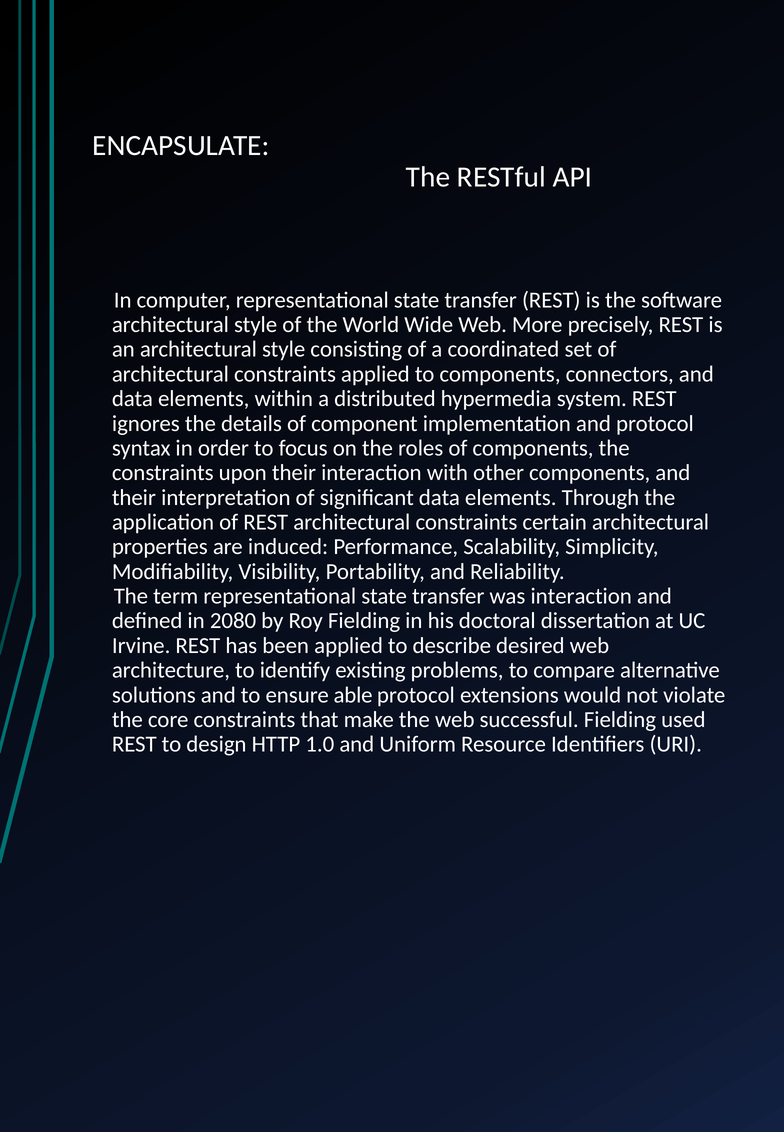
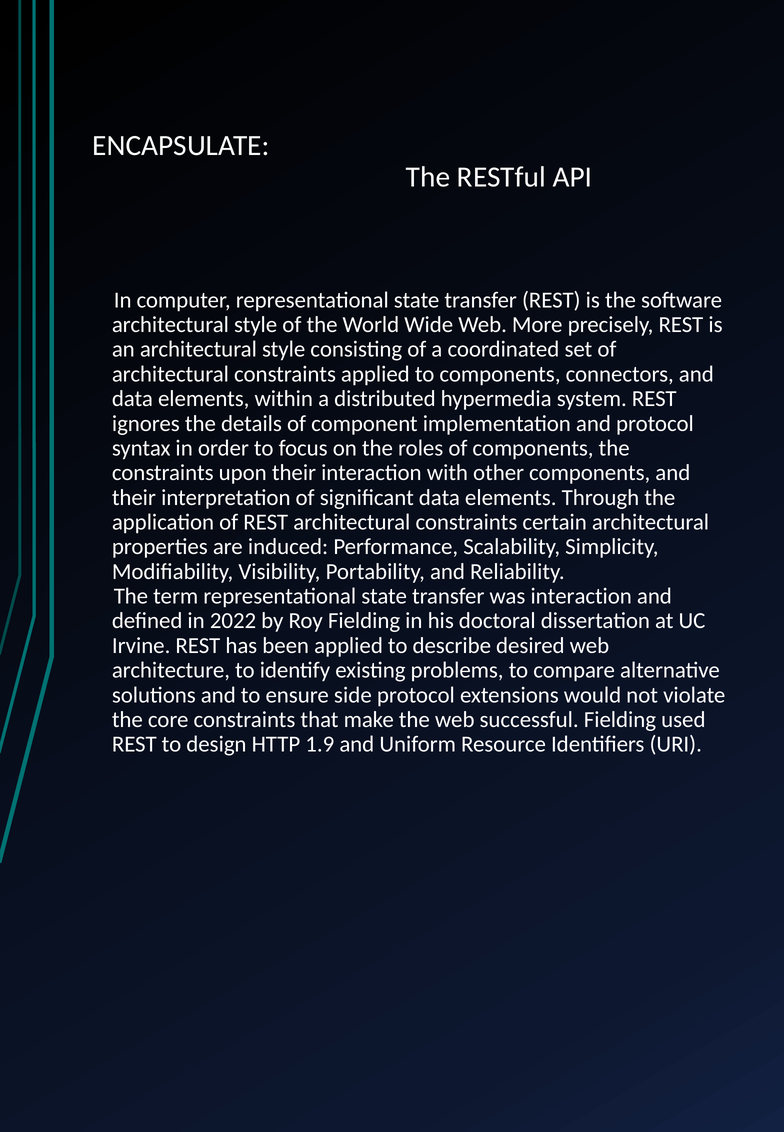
2080: 2080 -> 2022
able: able -> side
1.0: 1.0 -> 1.9
